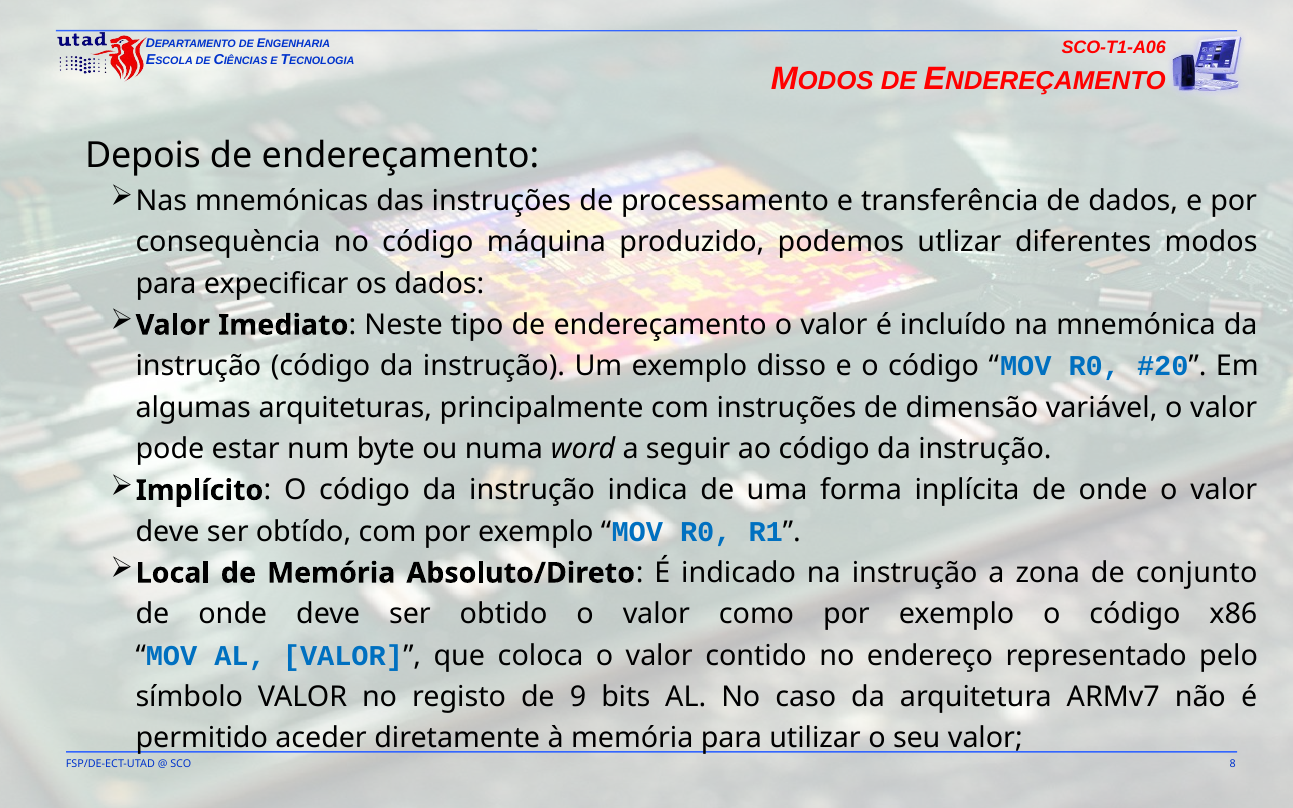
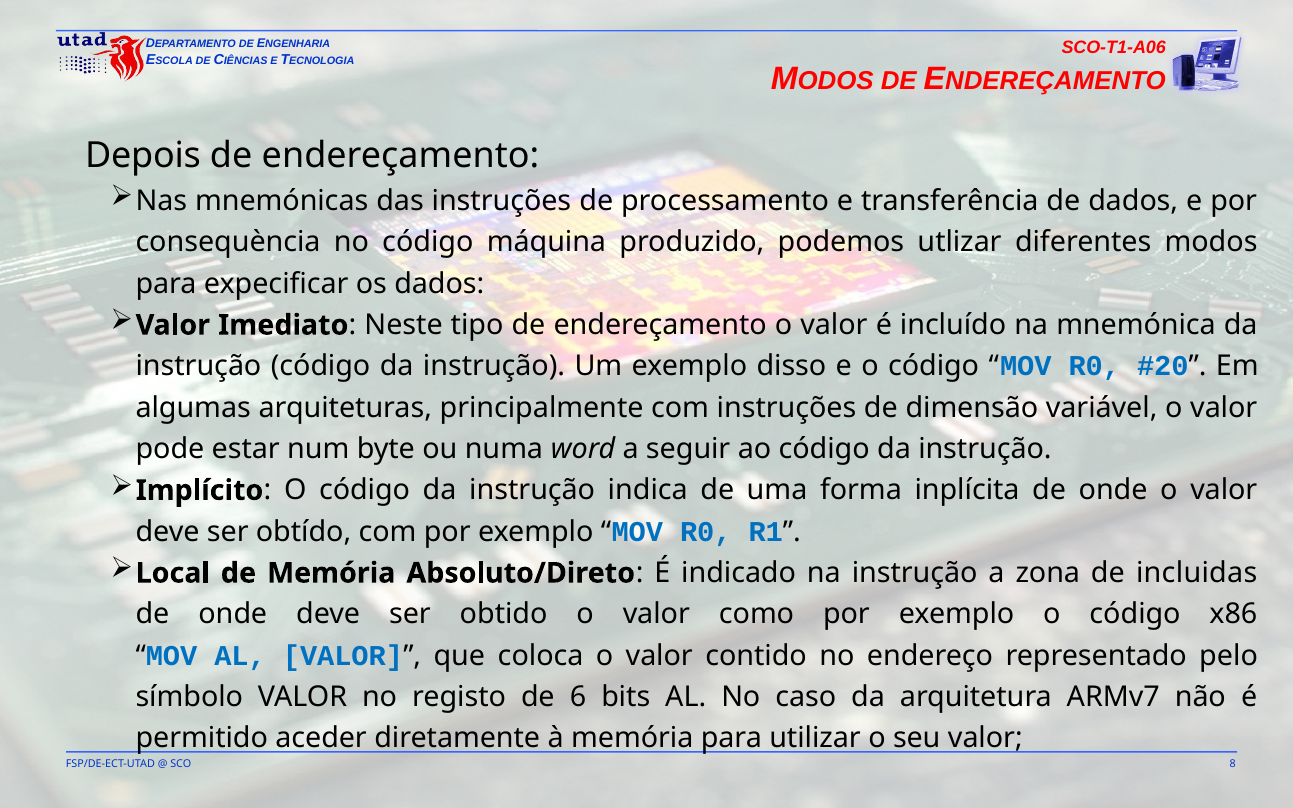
conjunto: conjunto -> incluidas
9: 9 -> 6
